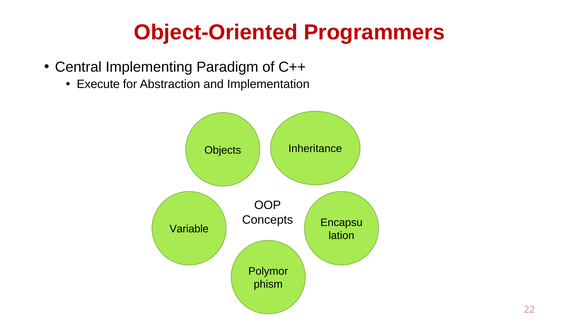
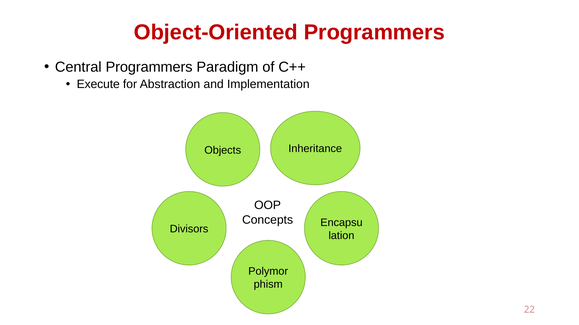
Central Implementing: Implementing -> Programmers
Variable: Variable -> Divisors
